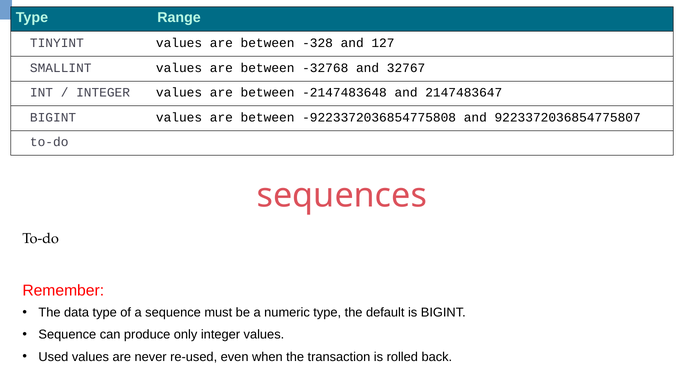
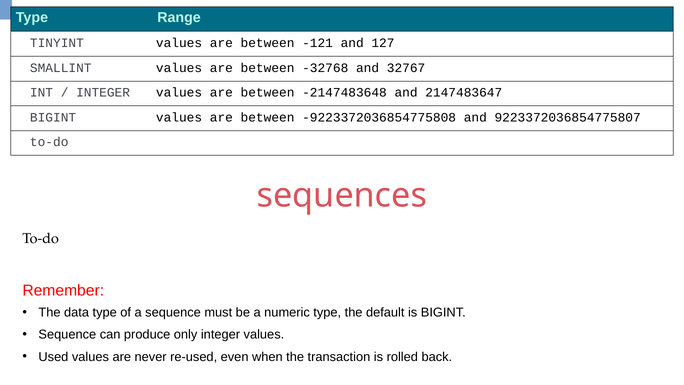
-328: -328 -> -121
